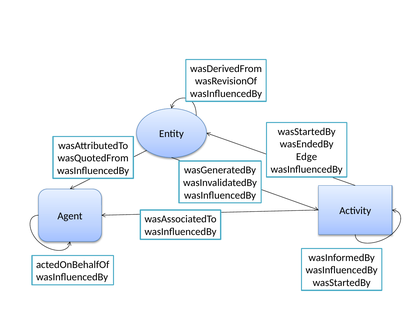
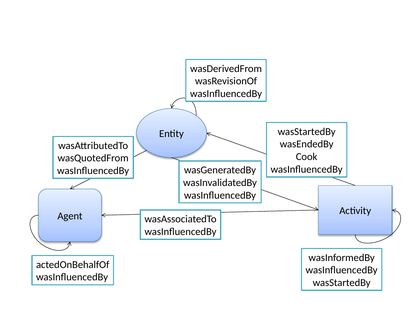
Edge: Edge -> Cook
